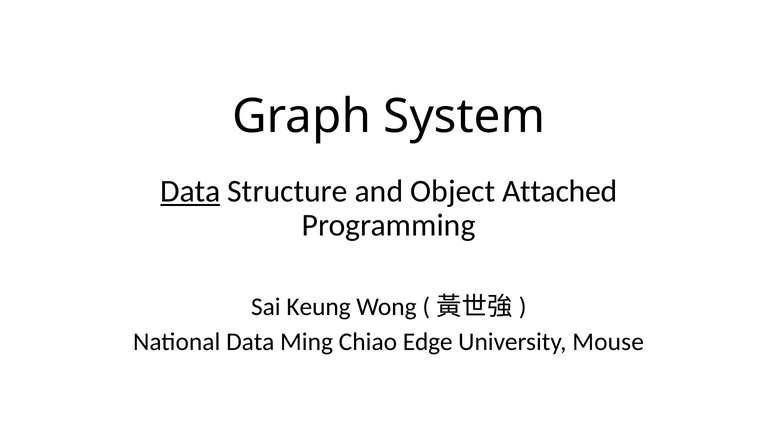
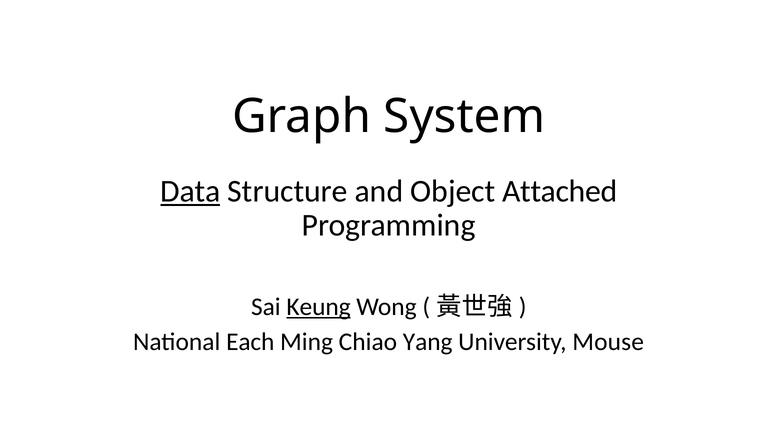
Keung underline: none -> present
National Data: Data -> Each
Edge: Edge -> Yang
